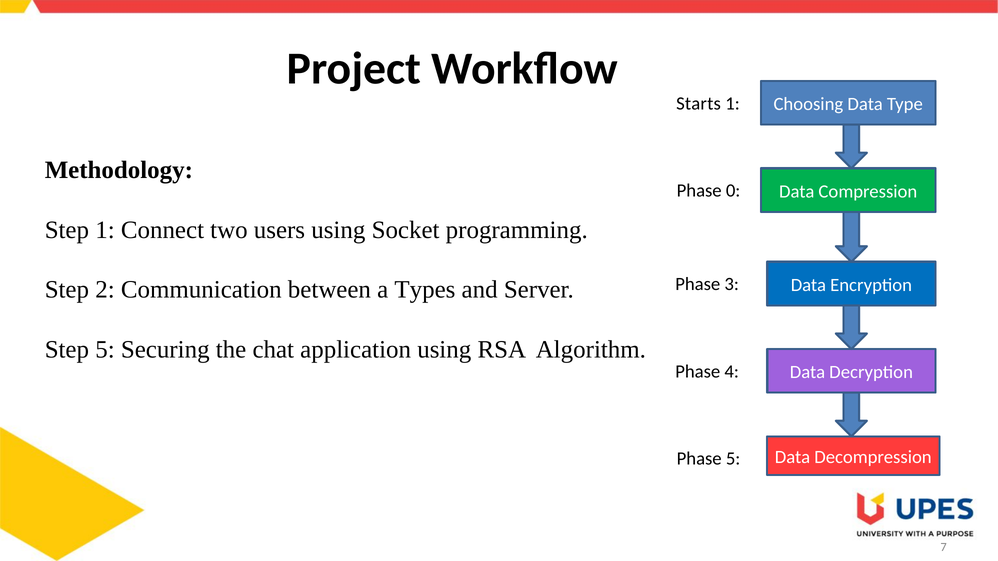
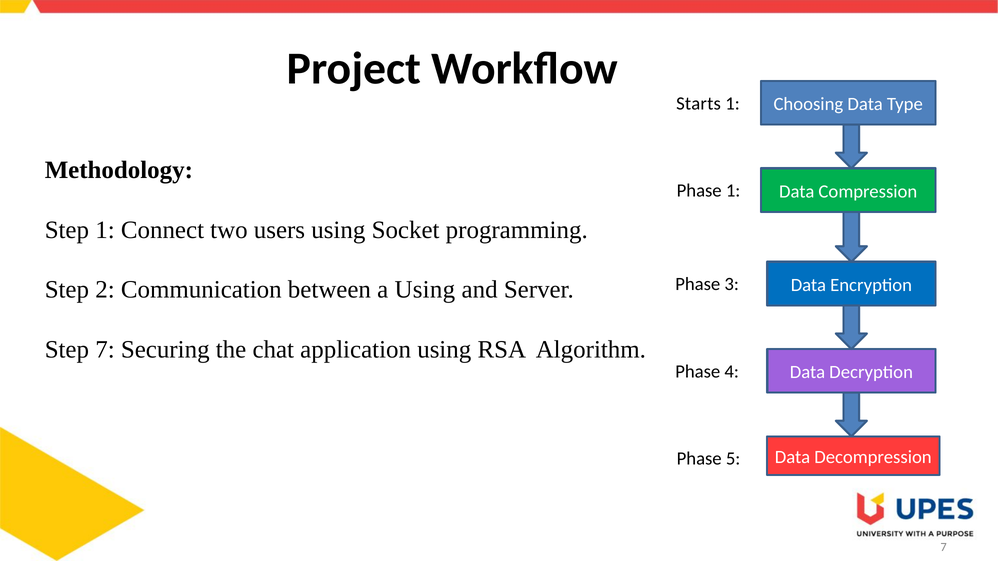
Phase 0: 0 -> 1
a Types: Types -> Using
Step 5: 5 -> 7
